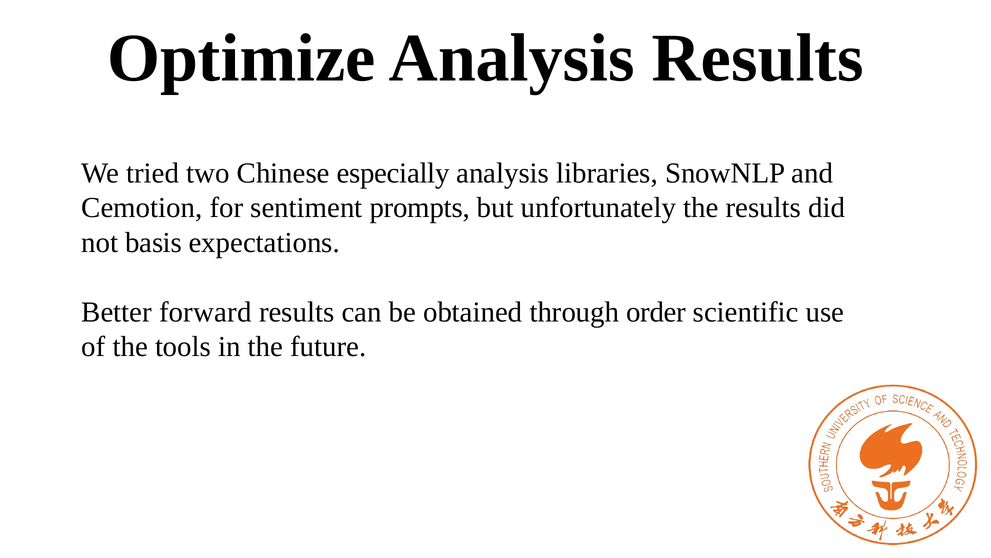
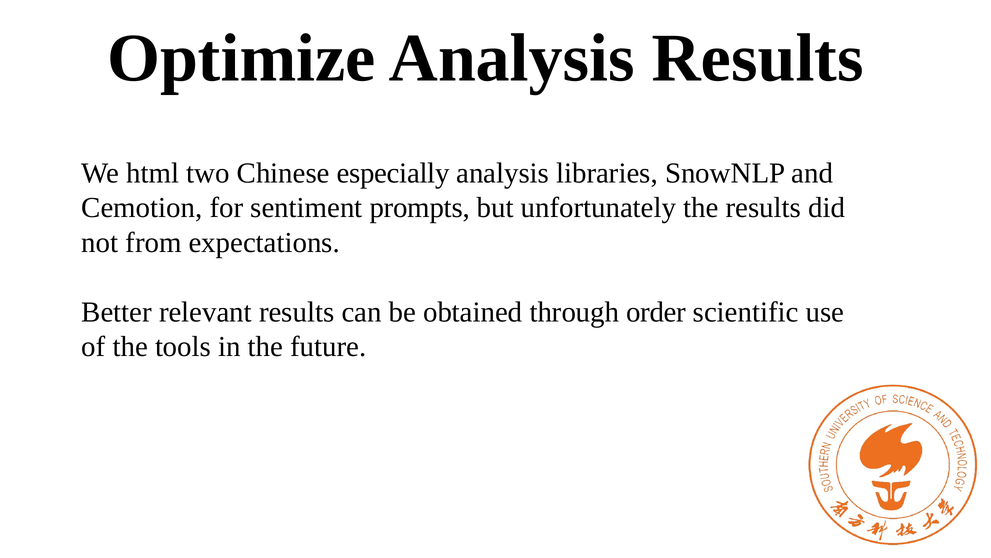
tried: tried -> html
basis: basis -> from
forward: forward -> relevant
